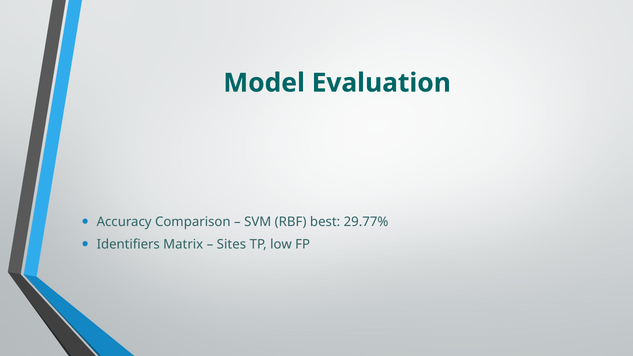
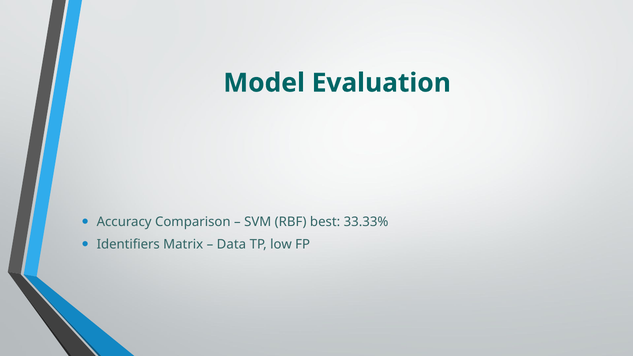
29.77%: 29.77% -> 33.33%
Sites: Sites -> Data
